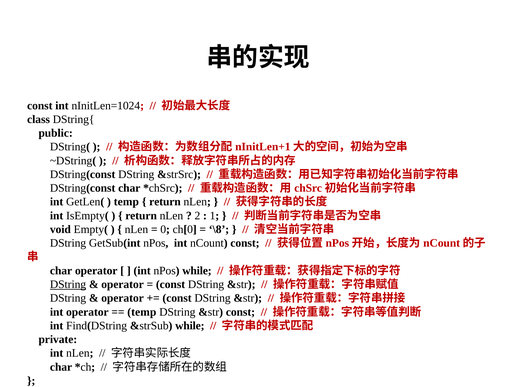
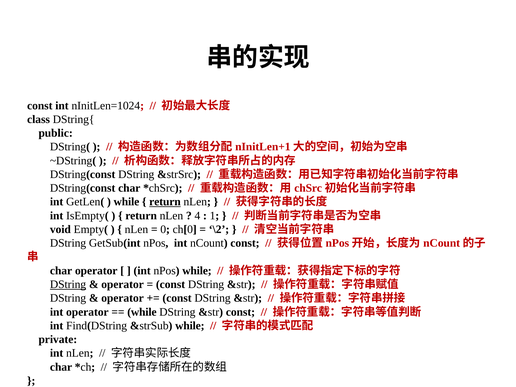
temp at (126, 202): temp -> while
return at (165, 202) underline: none -> present
2: 2 -> 4
\8: \8 -> \2
temp at (142, 312): temp -> while
